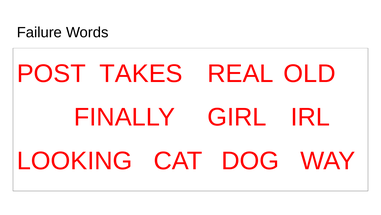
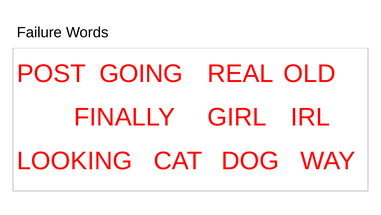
TAKES: TAKES -> GOING
